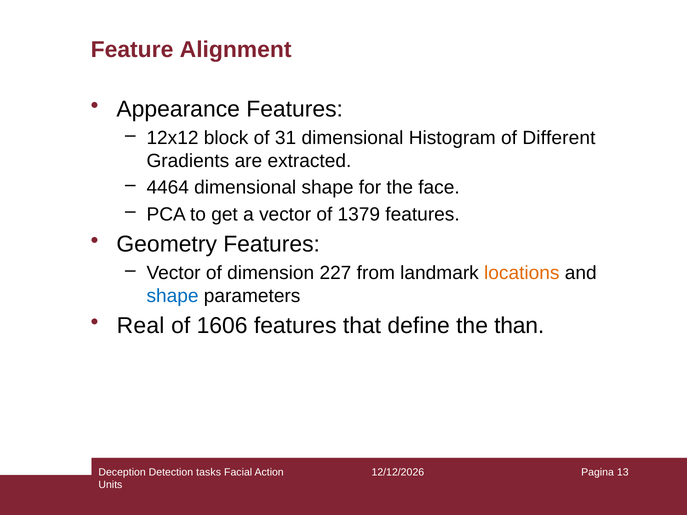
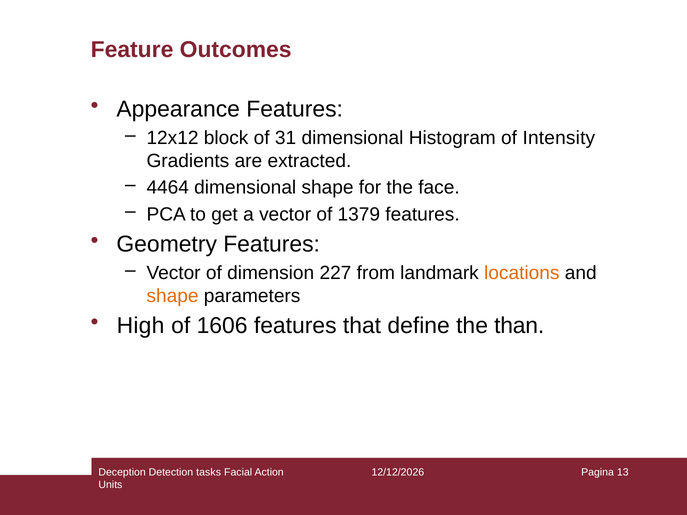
Alignment: Alignment -> Outcomes
Different: Different -> Intensity
shape at (173, 296) colour: blue -> orange
Real: Real -> High
